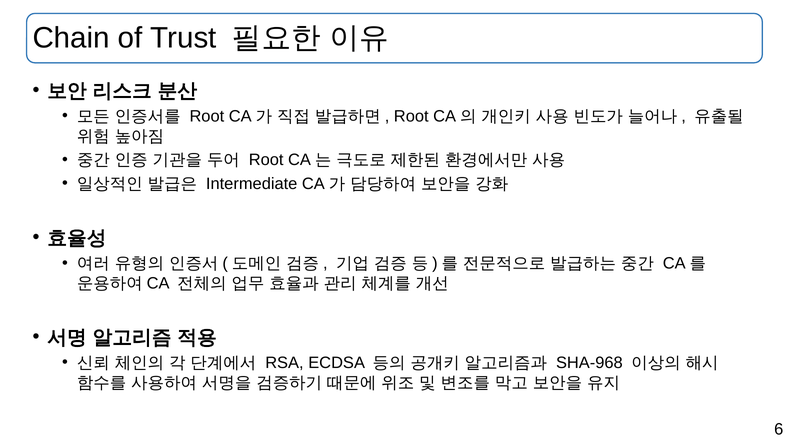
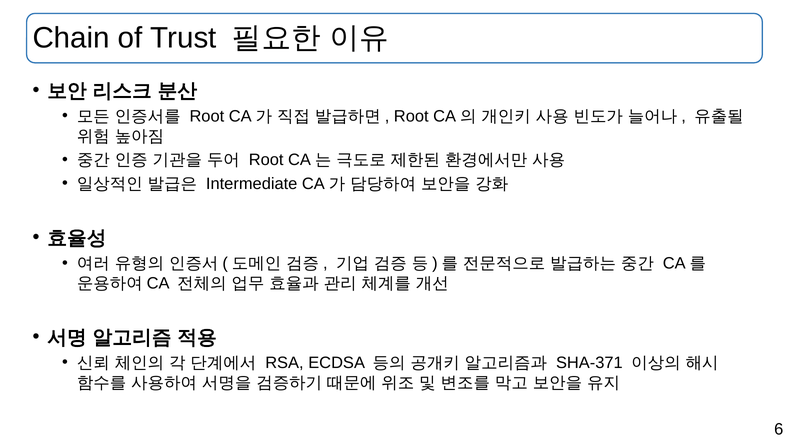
SHA-968: SHA-968 -> SHA-371
